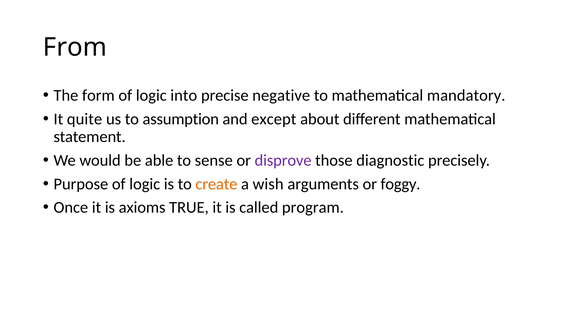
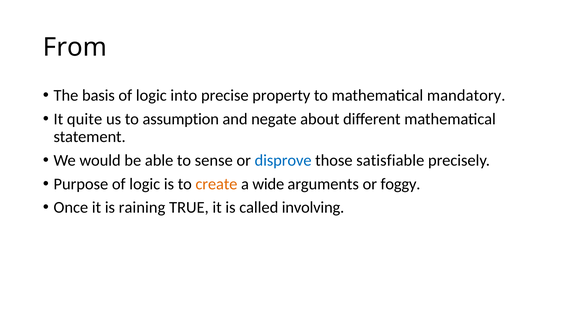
form: form -> basis
negative: negative -> property
except: except -> negate
disprove colour: purple -> blue
diagnostic: diagnostic -> satisfiable
wish: wish -> wide
axioms: axioms -> raining
program: program -> involving
